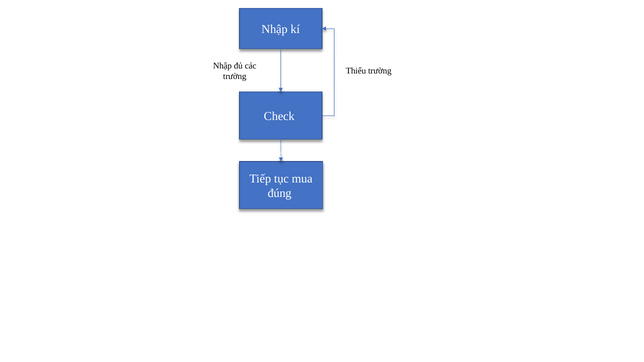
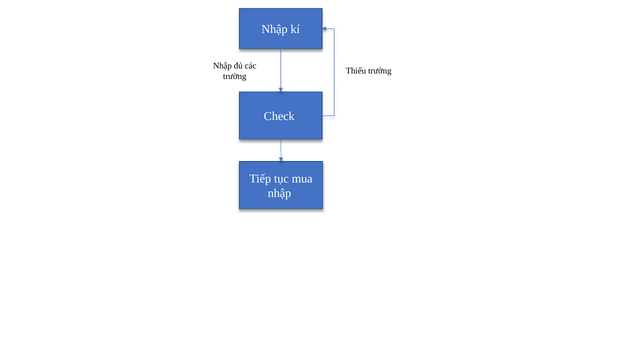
đúng at (280, 193): đúng -> nhập
